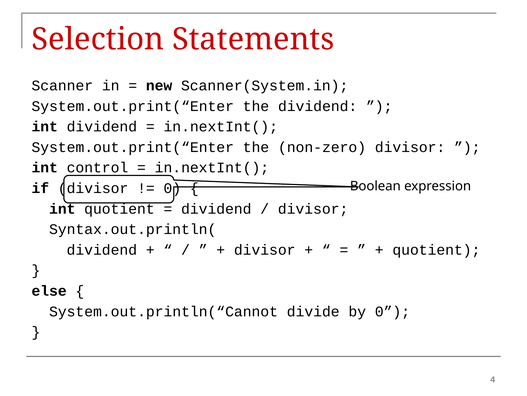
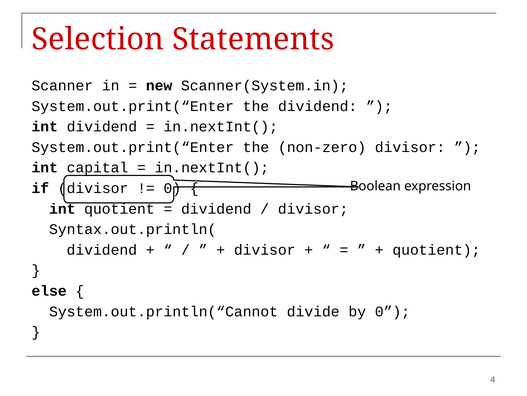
control: control -> capital
